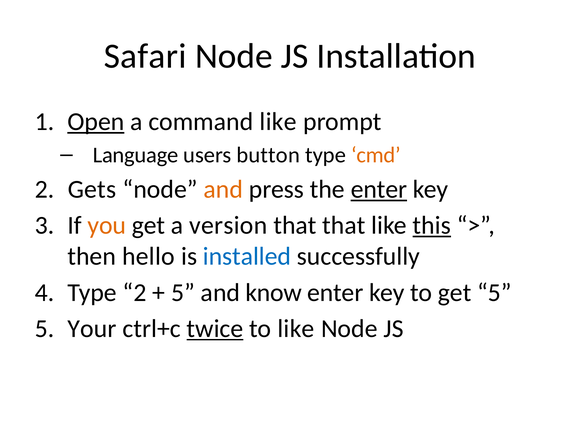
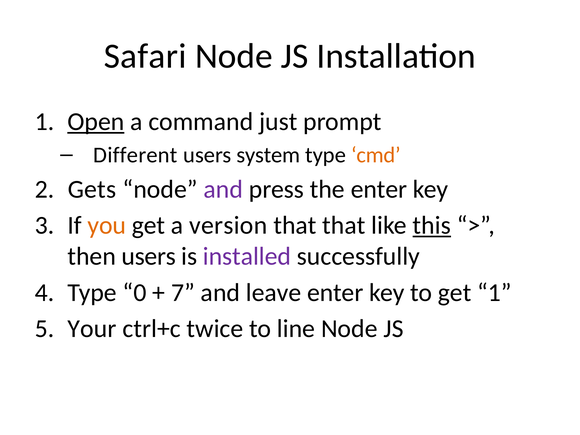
command like: like -> just
Language: Language -> Different
button: button -> system
and at (223, 189) colour: orange -> purple
enter at (379, 189) underline: present -> none
then hello: hello -> users
installed colour: blue -> purple
Type 2: 2 -> 0
5 at (183, 293): 5 -> 7
know: know -> leave
get 5: 5 -> 1
twice underline: present -> none
to like: like -> line
